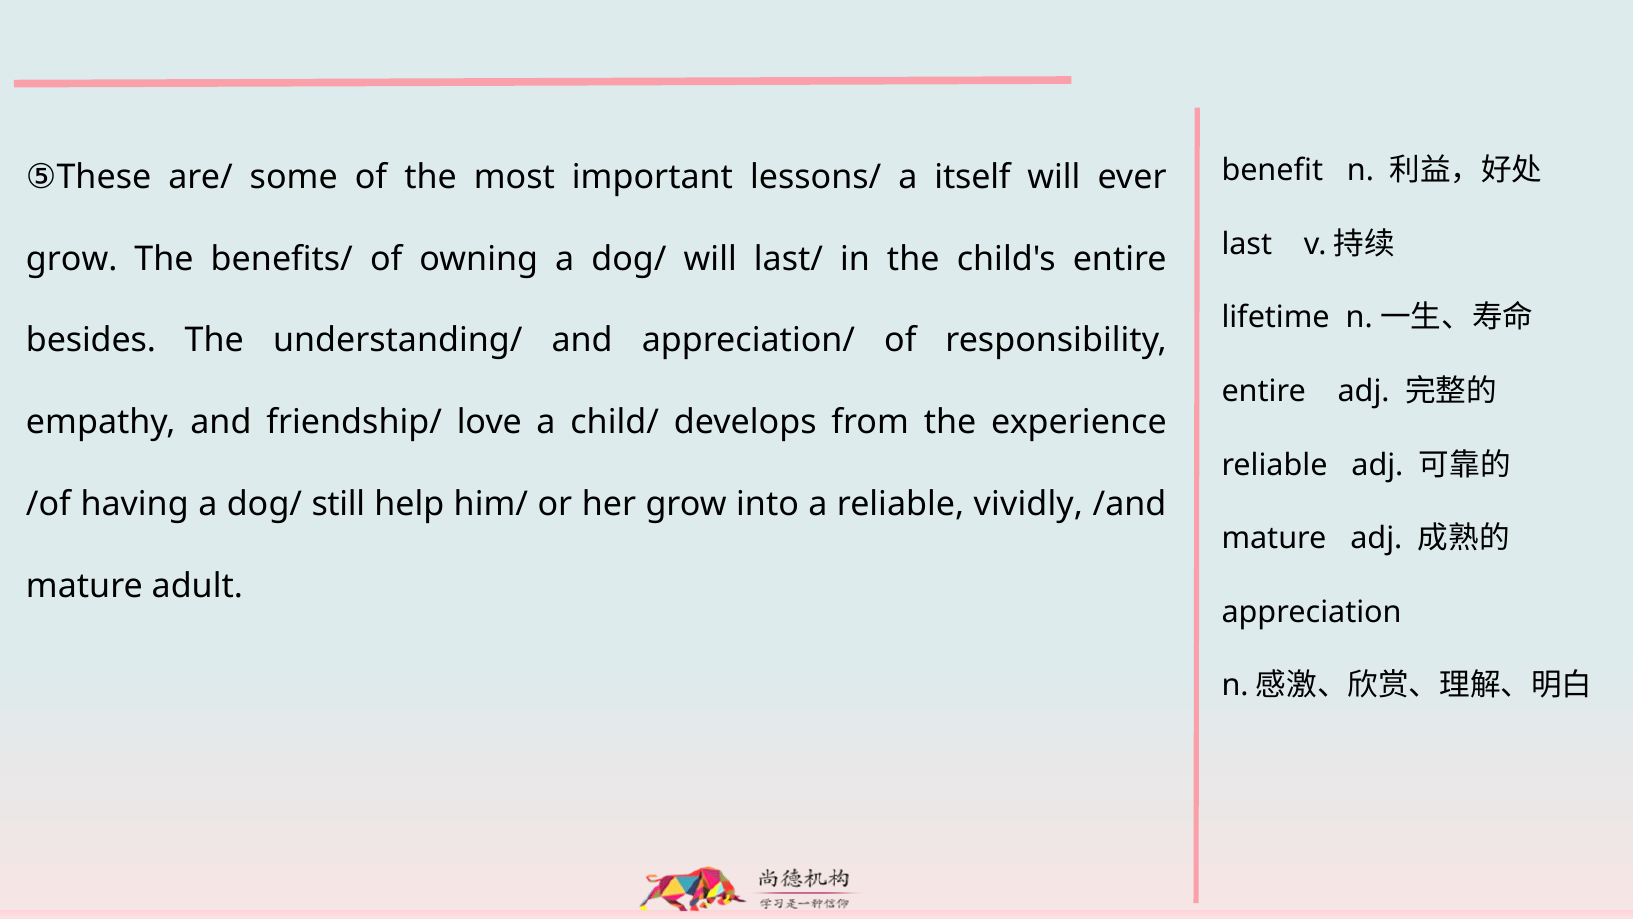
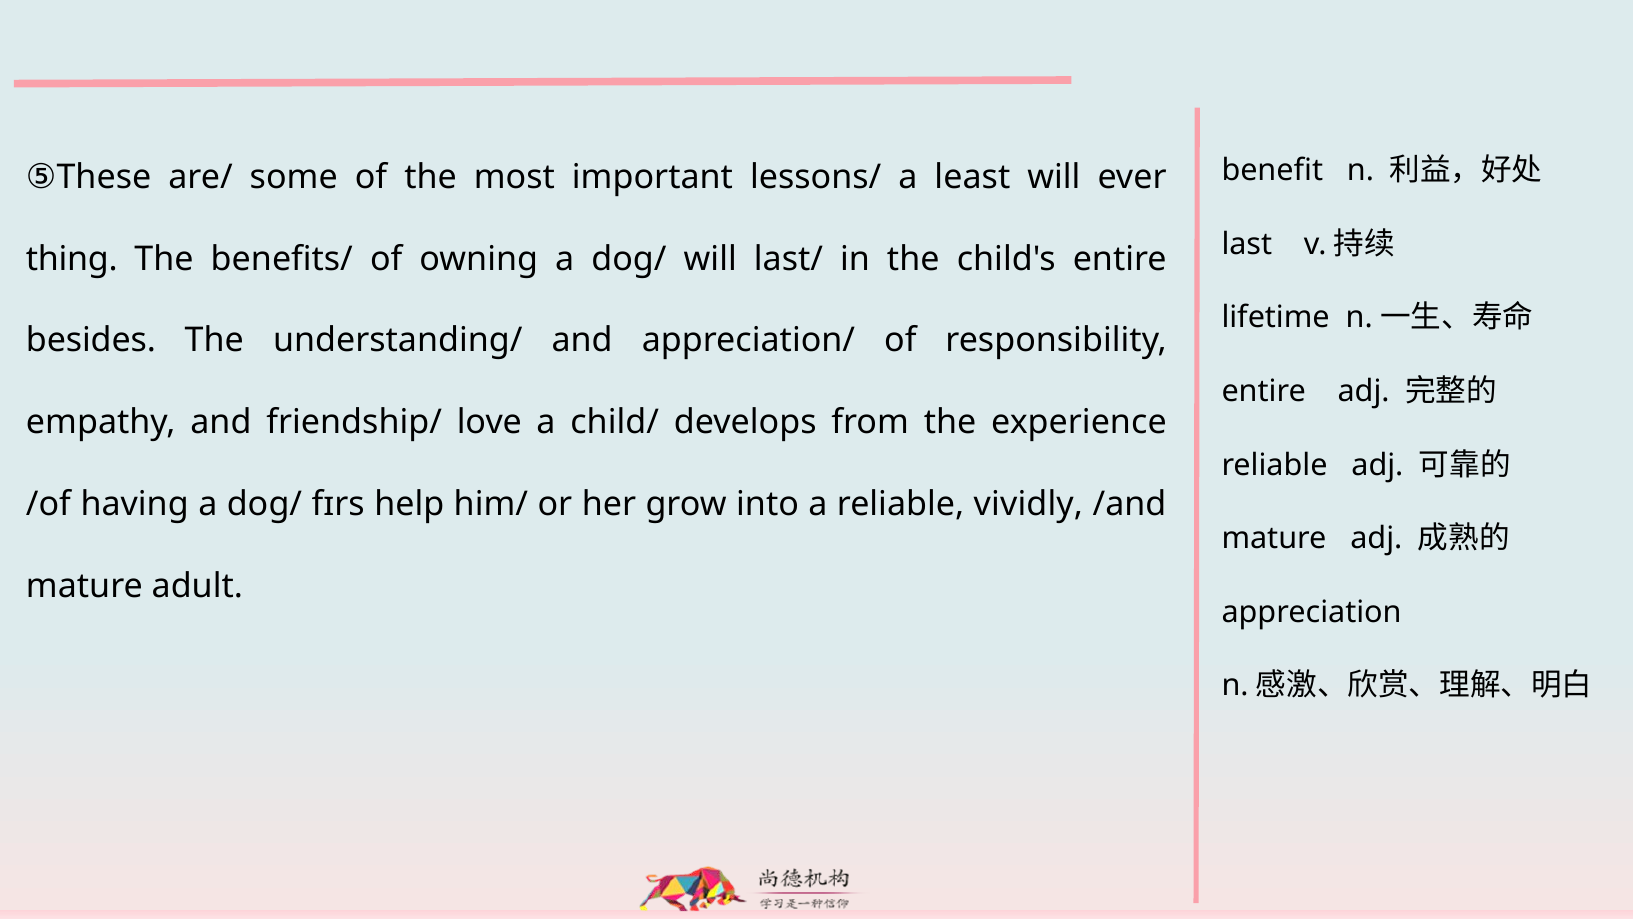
itself: itself -> least
grow at (72, 259): grow -> thing
still: still -> fɪrs
